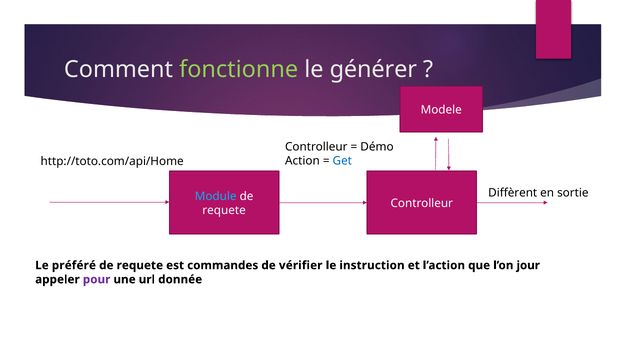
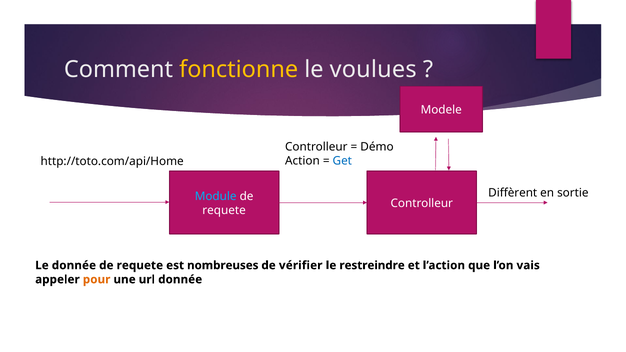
fonctionne colour: light green -> yellow
générer: générer -> voulues
Le préféré: préféré -> donnée
commandes: commandes -> nombreuses
instruction: instruction -> restreindre
jour: jour -> vais
pour colour: purple -> orange
